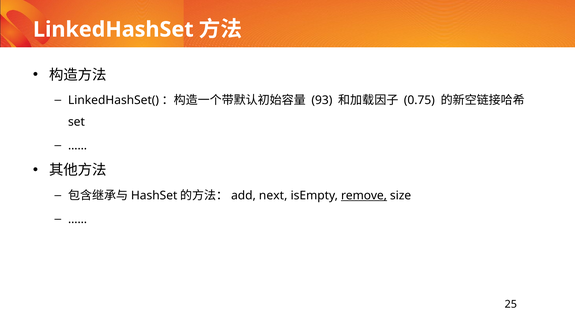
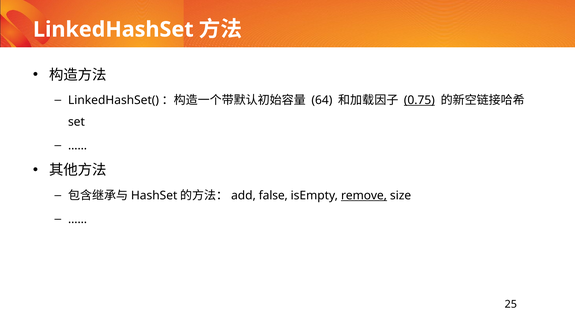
93: 93 -> 64
0.75 underline: none -> present
next: next -> false
